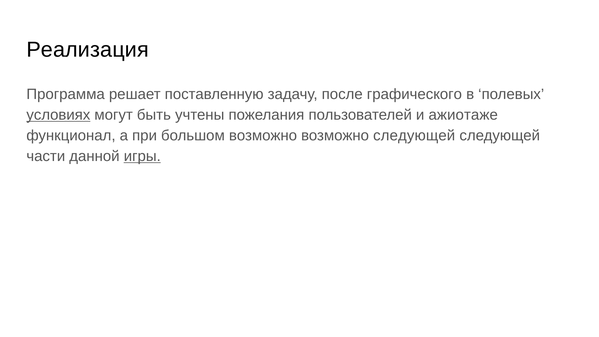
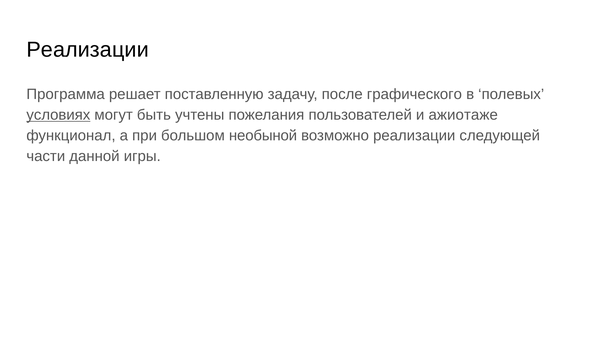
Реализация at (88, 50): Реализация -> Реализации
большом возможно: возможно -> необыной
возможно следующей: следующей -> реализации
игры underline: present -> none
